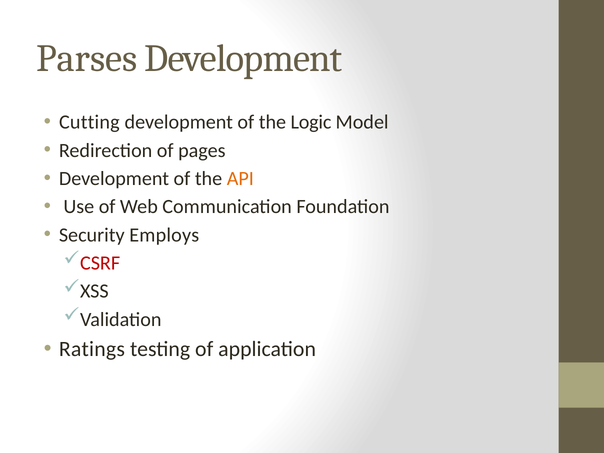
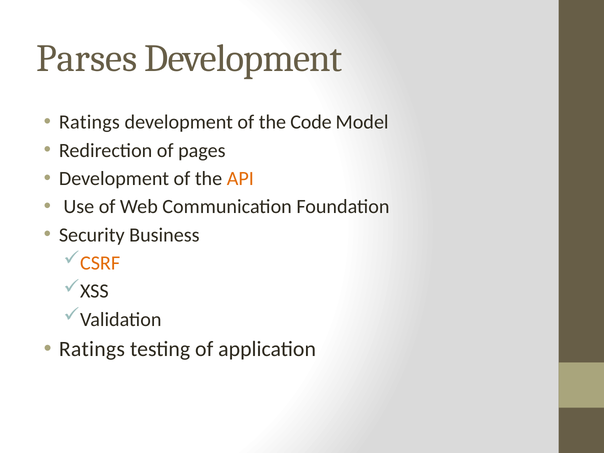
Cutting at (89, 122): Cutting -> Ratings
Logic: Logic -> Code
Employs: Employs -> Business
CSRF colour: red -> orange
